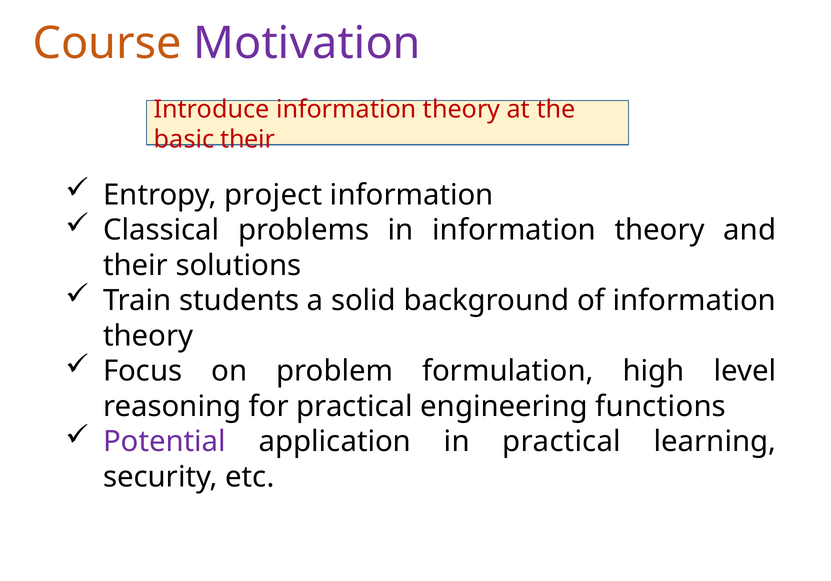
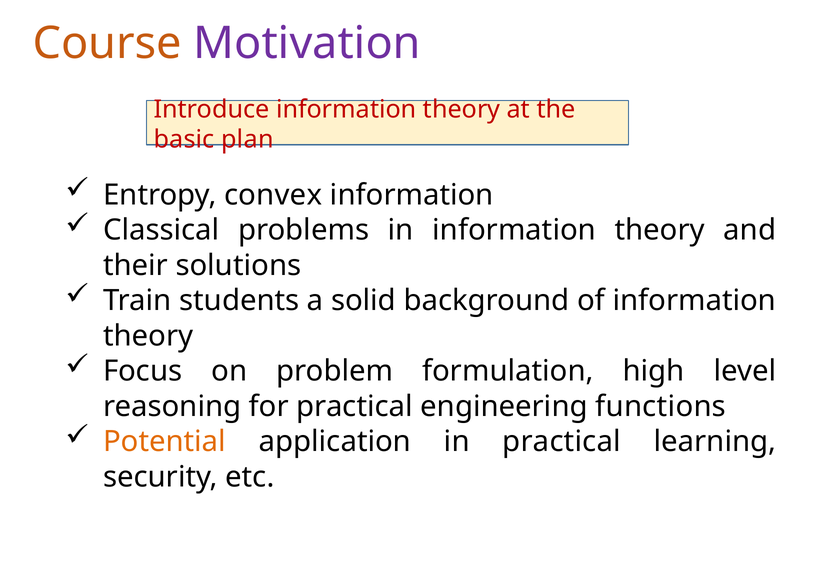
basic their: their -> plan
project: project -> convex
Potential colour: purple -> orange
